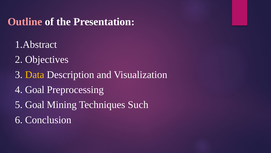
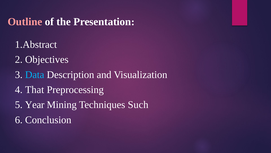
Data colour: yellow -> light blue
4 Goal: Goal -> That
5 Goal: Goal -> Year
